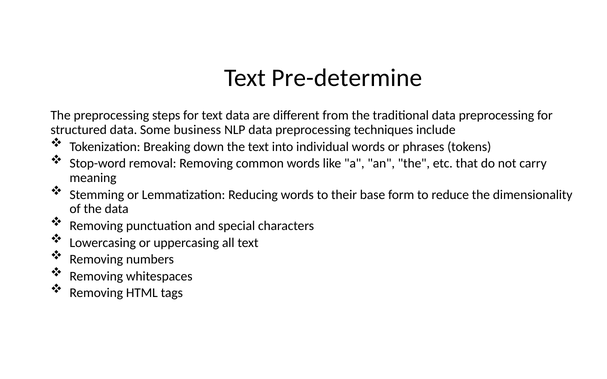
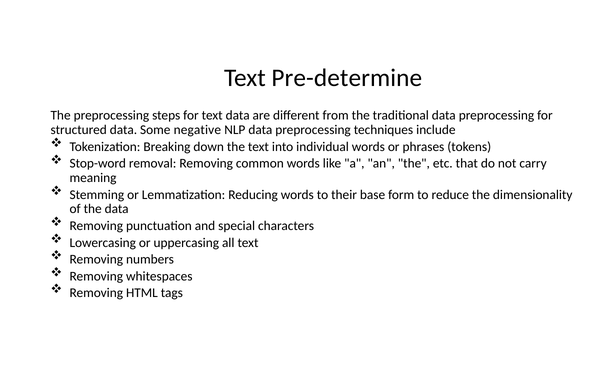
business: business -> negative
